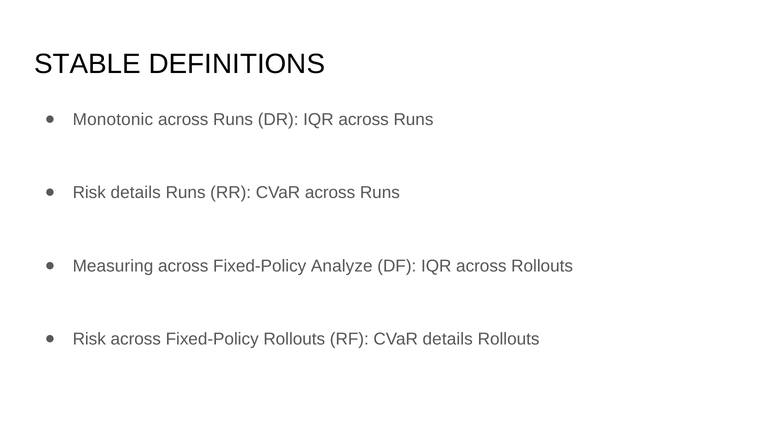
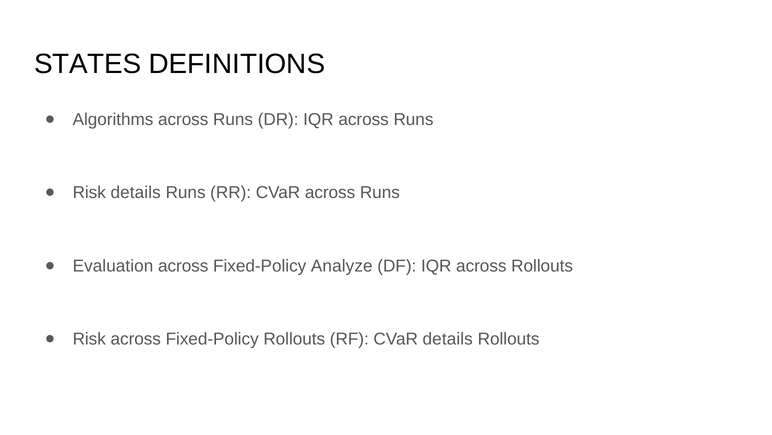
STABLE: STABLE -> STATES
Monotonic: Monotonic -> Algorithms
Measuring: Measuring -> Evaluation
